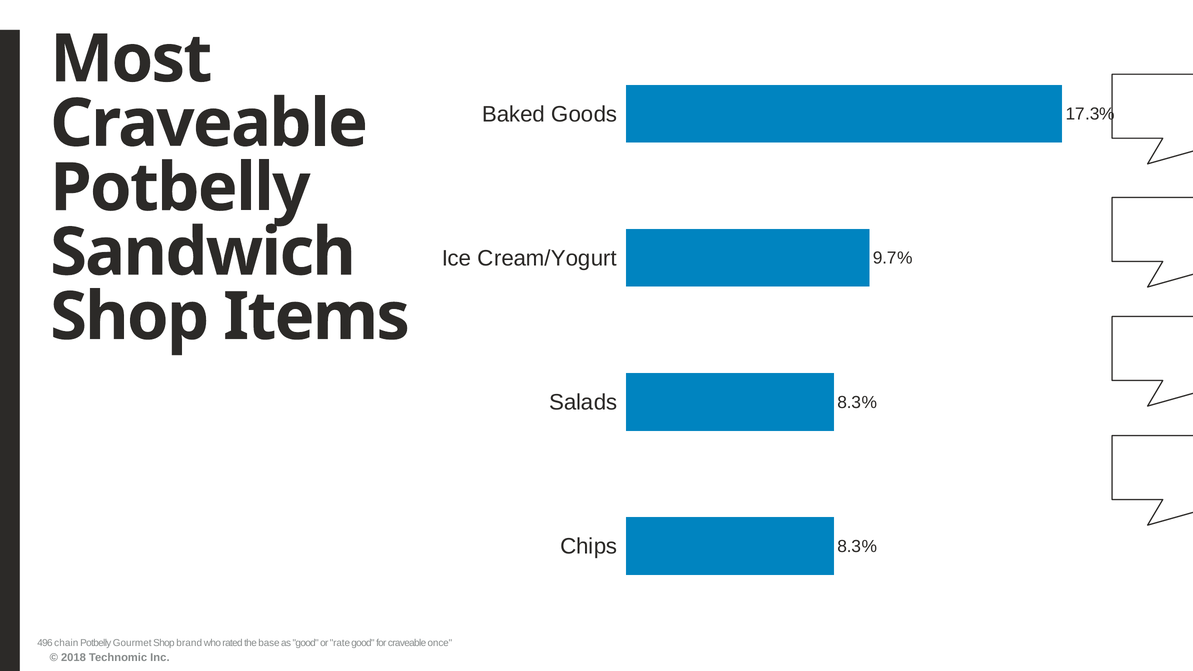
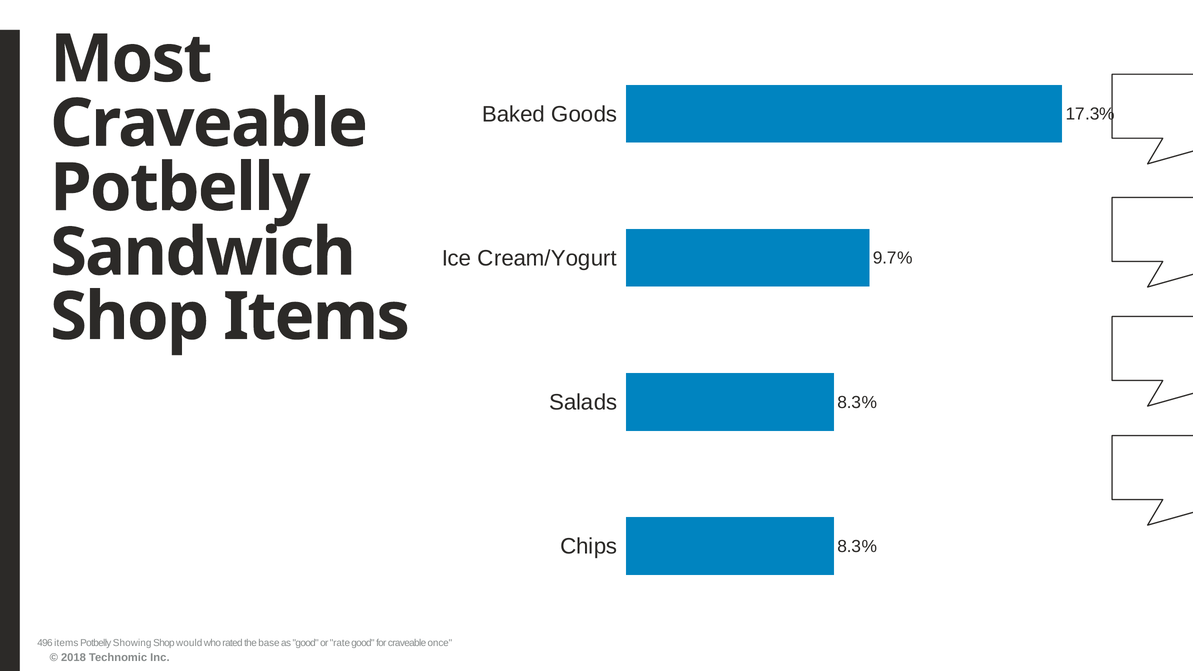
496 chain: chain -> items
Gourmet: Gourmet -> Showing
brand: brand -> would
